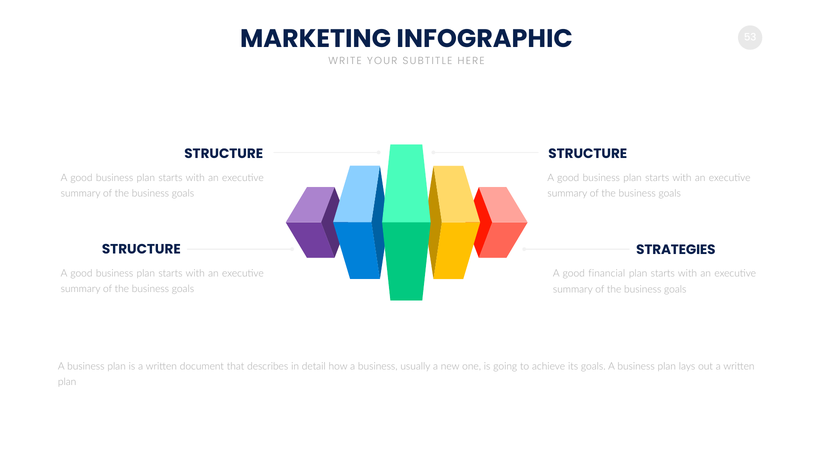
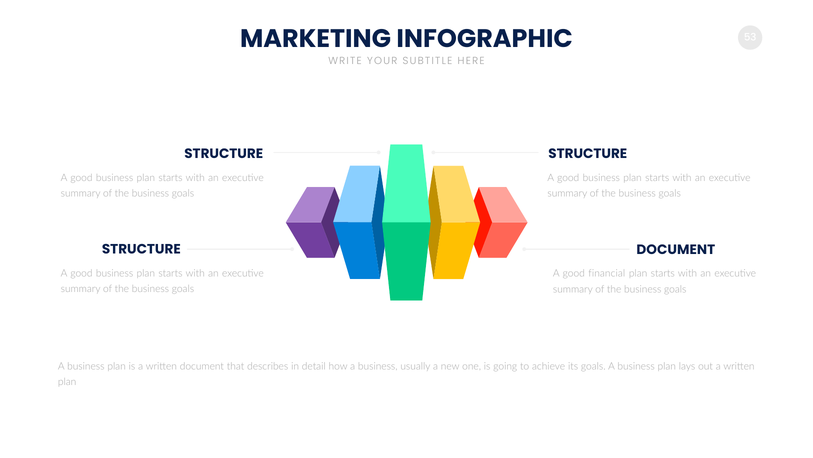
STRATEGIES at (676, 249): STRATEGIES -> DOCUMENT
